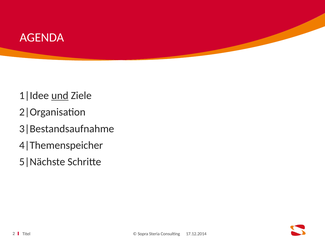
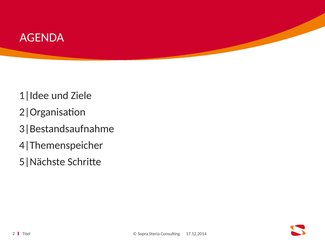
und underline: present -> none
